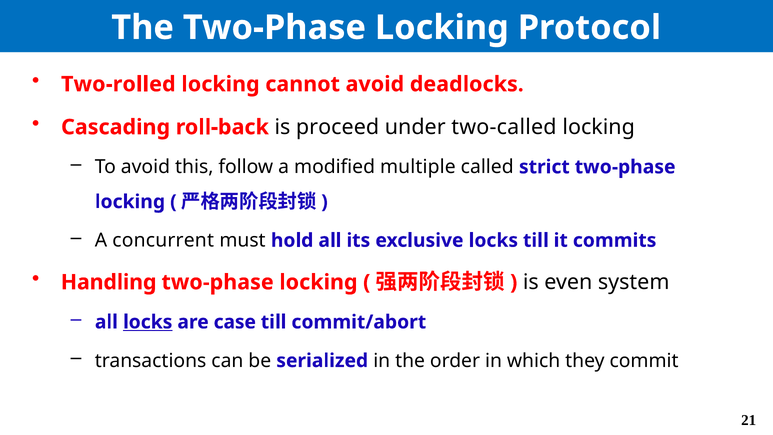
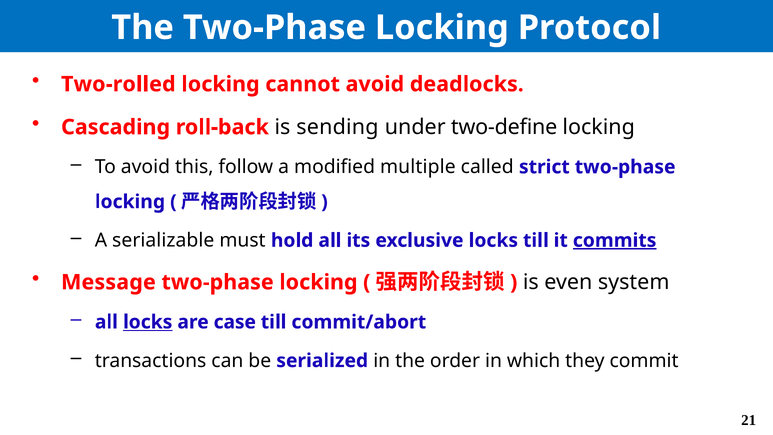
proceed: proceed -> sending
two-called: two-called -> two-define
concurrent: concurrent -> serializable
commits underline: none -> present
Handling: Handling -> Message
